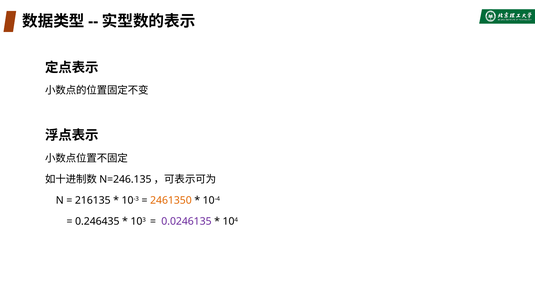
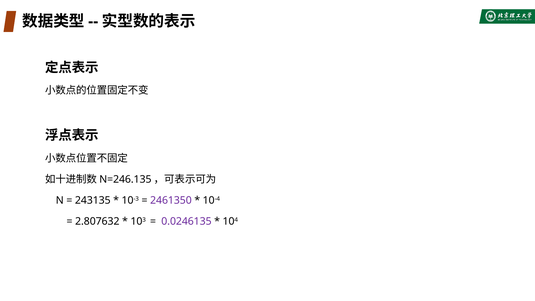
216135: 216135 -> 243135
2461350 colour: orange -> purple
0.246435: 0.246435 -> 2.807632
